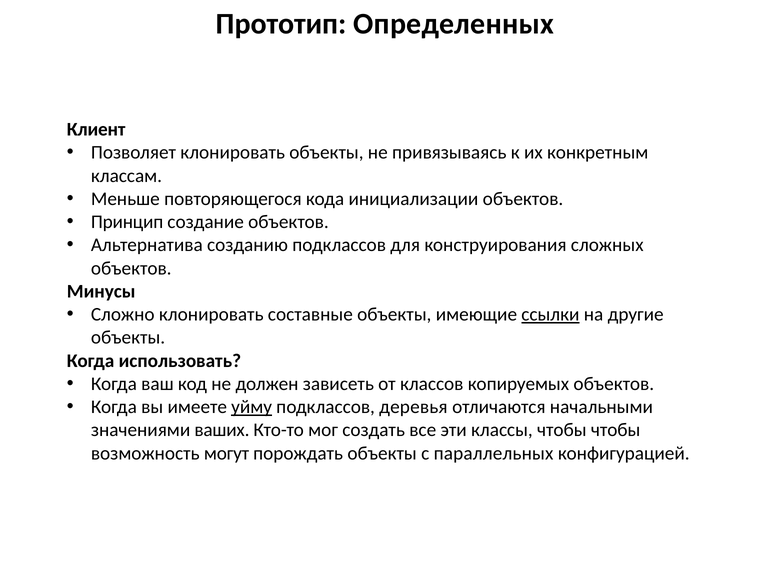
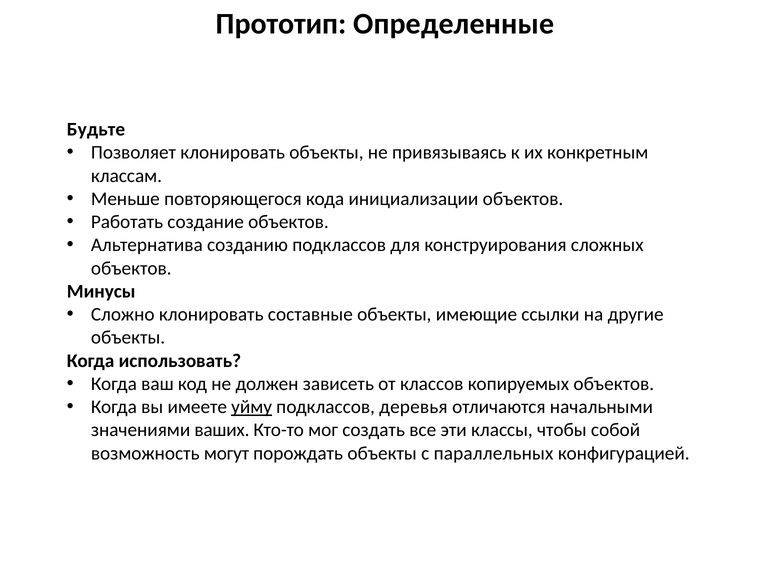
Определенных: Определенных -> Определенные
Клиент: Клиент -> Будьте
Принцип: Принцип -> Работать
ссылки underline: present -> none
чтобы чтобы: чтобы -> собой
